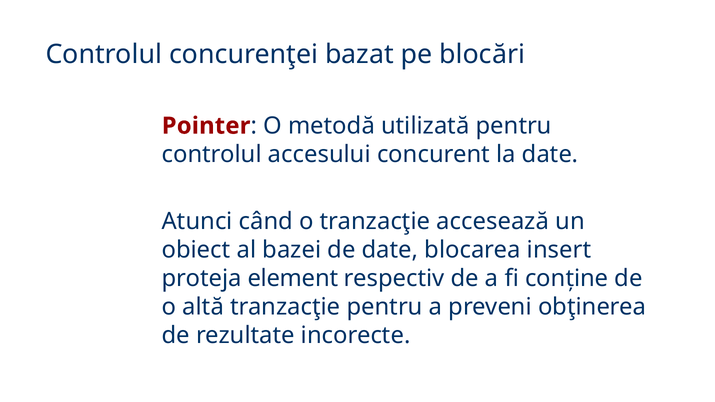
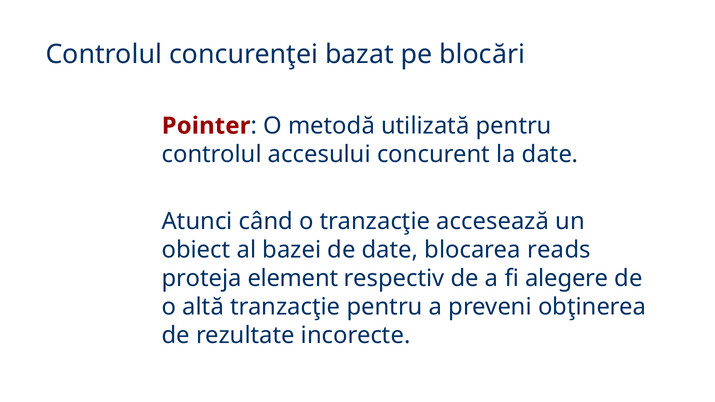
insert: insert -> reads
conține: conține -> alegere
